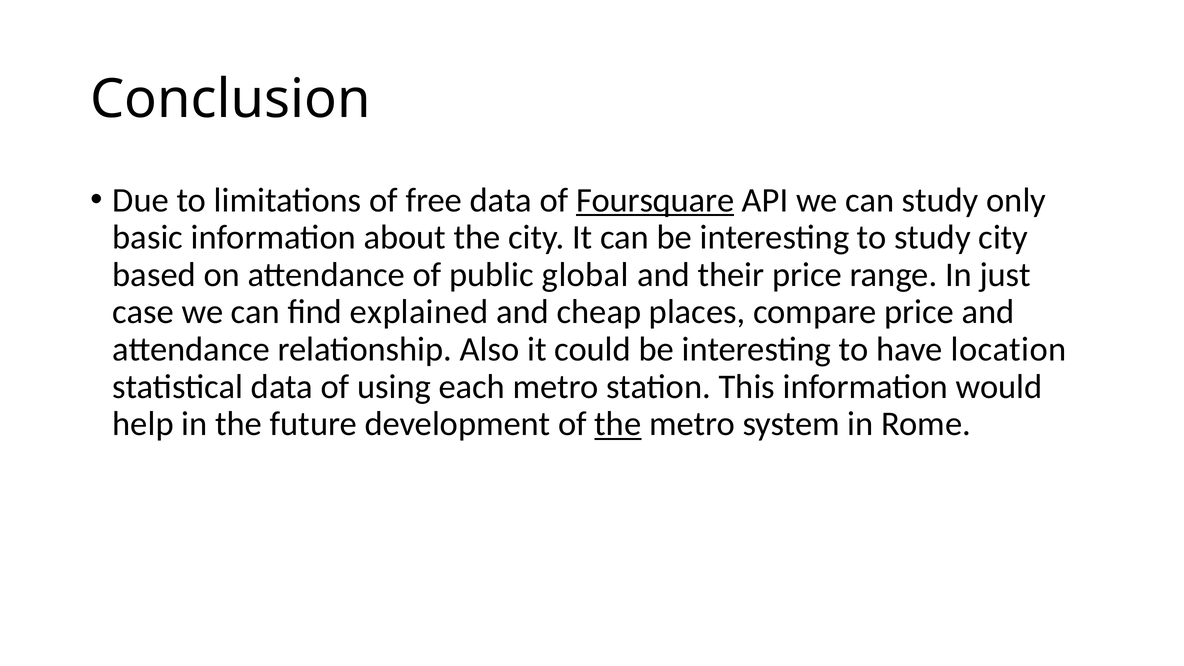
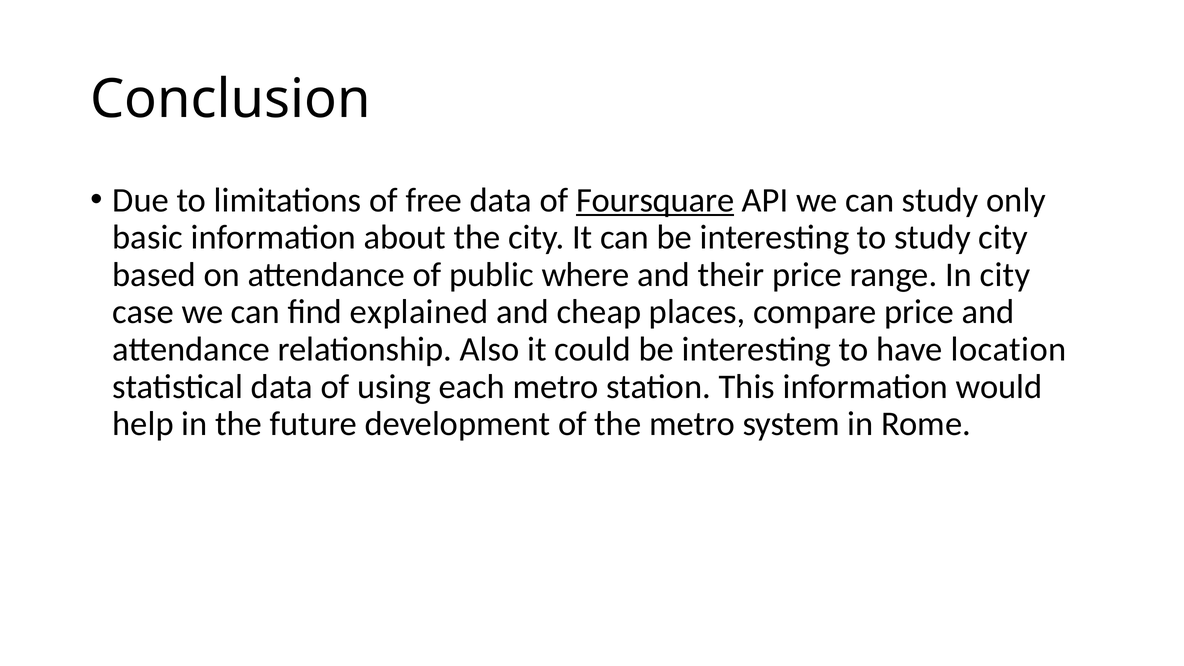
global: global -> where
In just: just -> city
the at (618, 424) underline: present -> none
